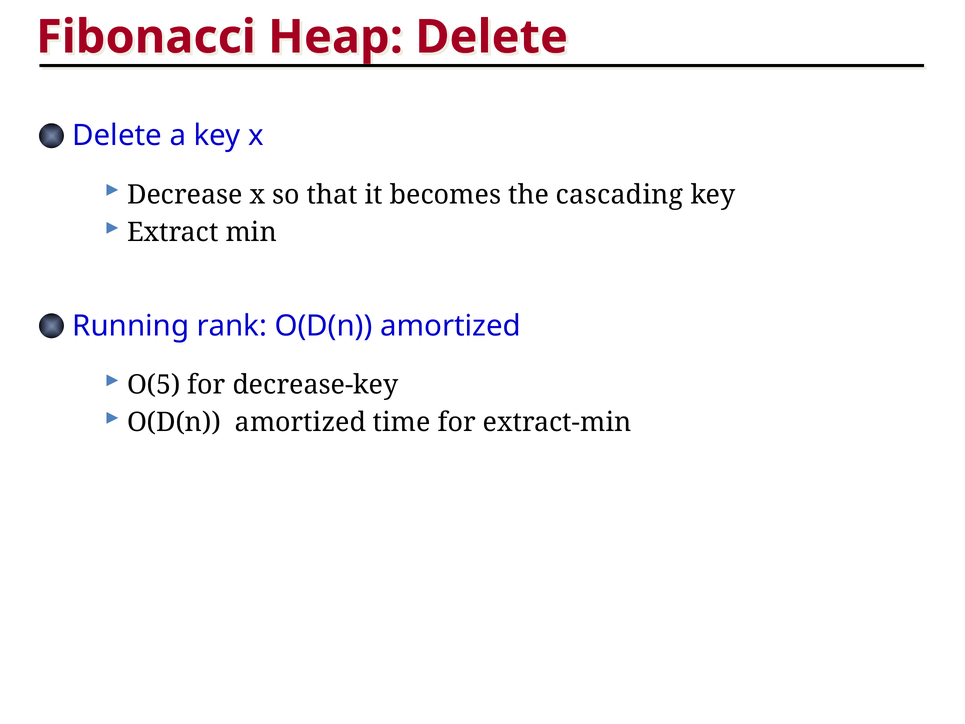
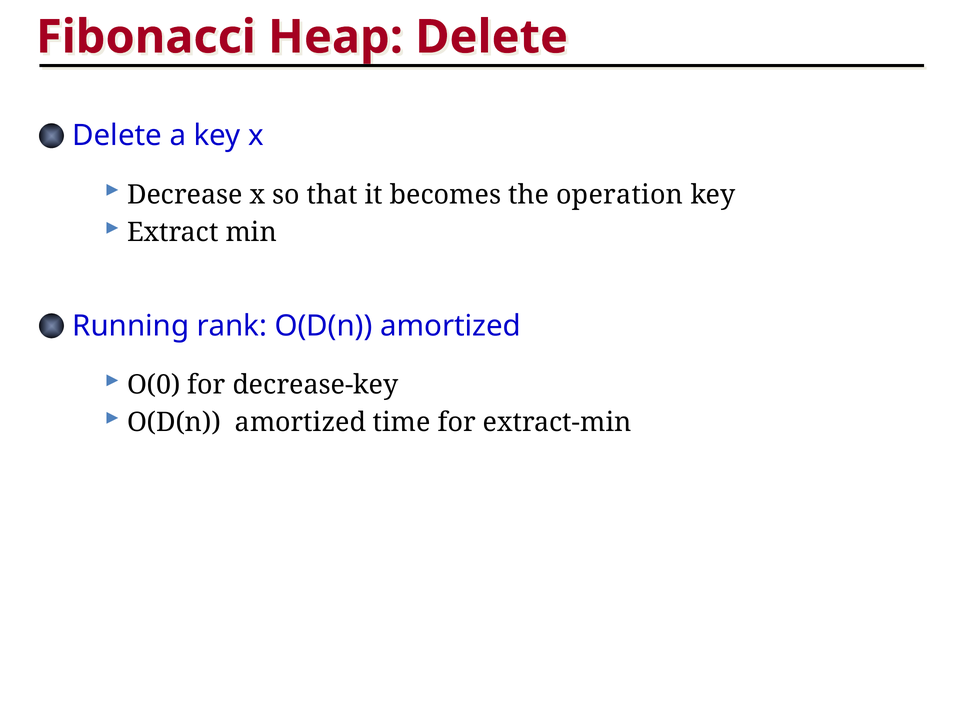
cascading: cascading -> operation
O(5: O(5 -> O(0
